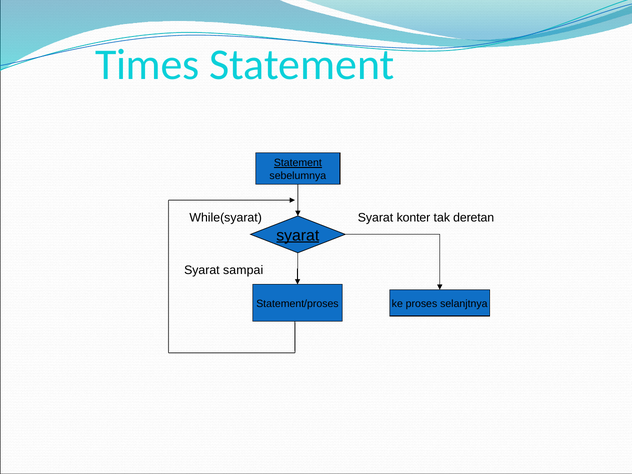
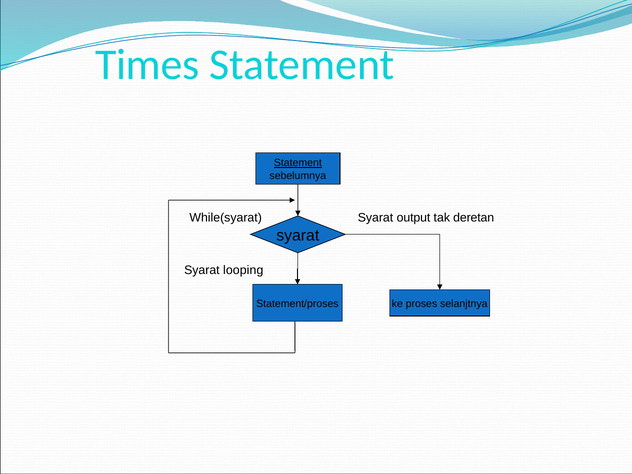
konter: konter -> output
syarat at (298, 235) underline: present -> none
sampai: sampai -> looping
